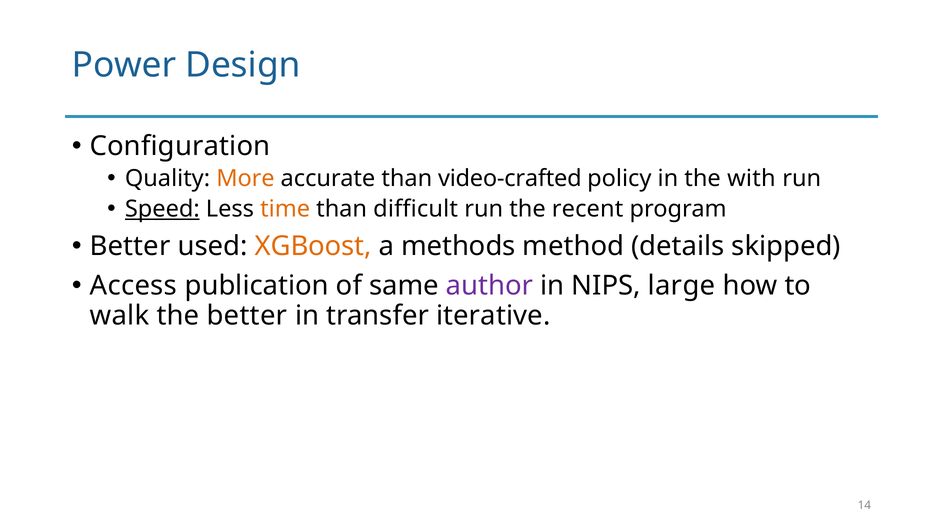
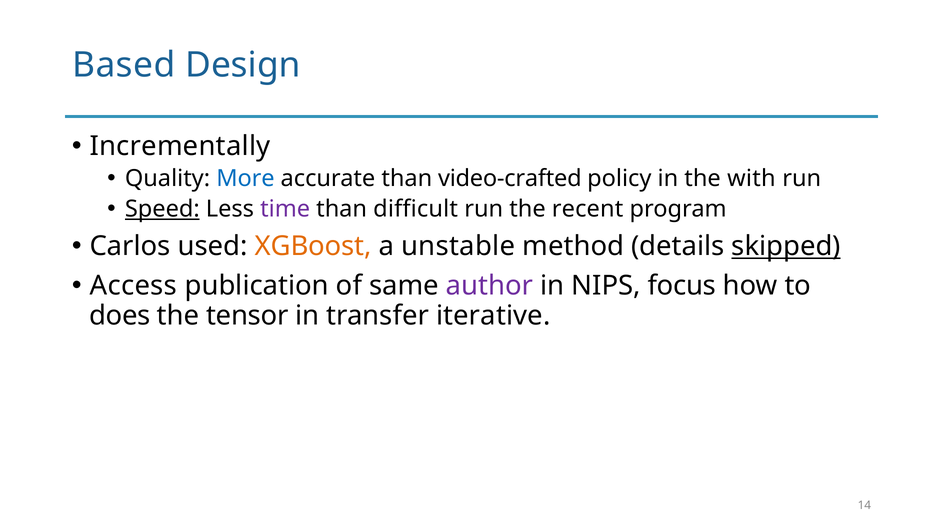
Power: Power -> Based
Configuration: Configuration -> Incrementally
More colour: orange -> blue
time colour: orange -> purple
Better at (130, 247): Better -> Carlos
methods: methods -> unstable
skipped underline: none -> present
large: large -> focus
walk: walk -> does
the better: better -> tensor
